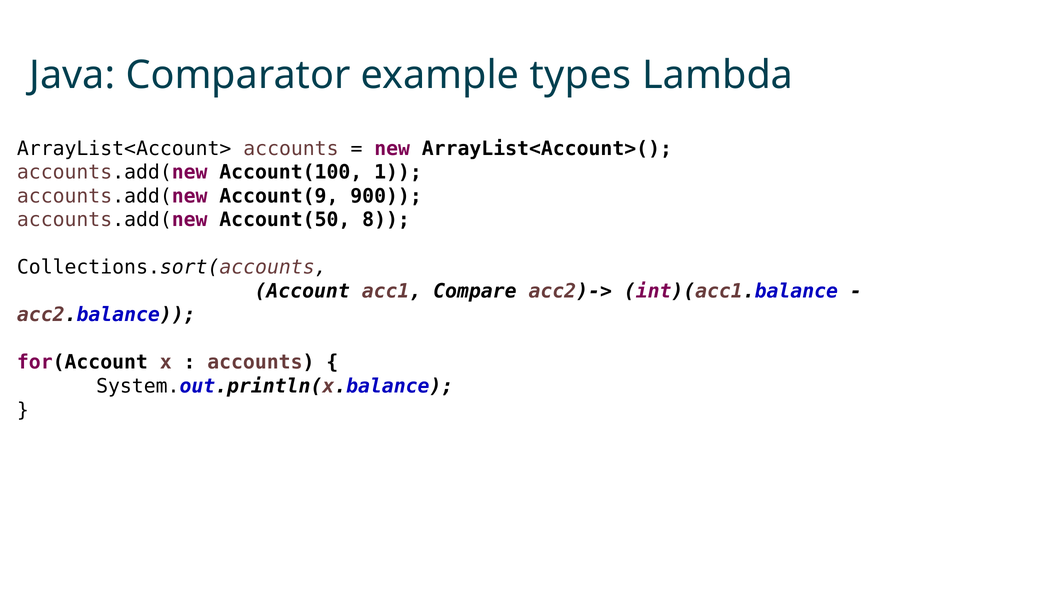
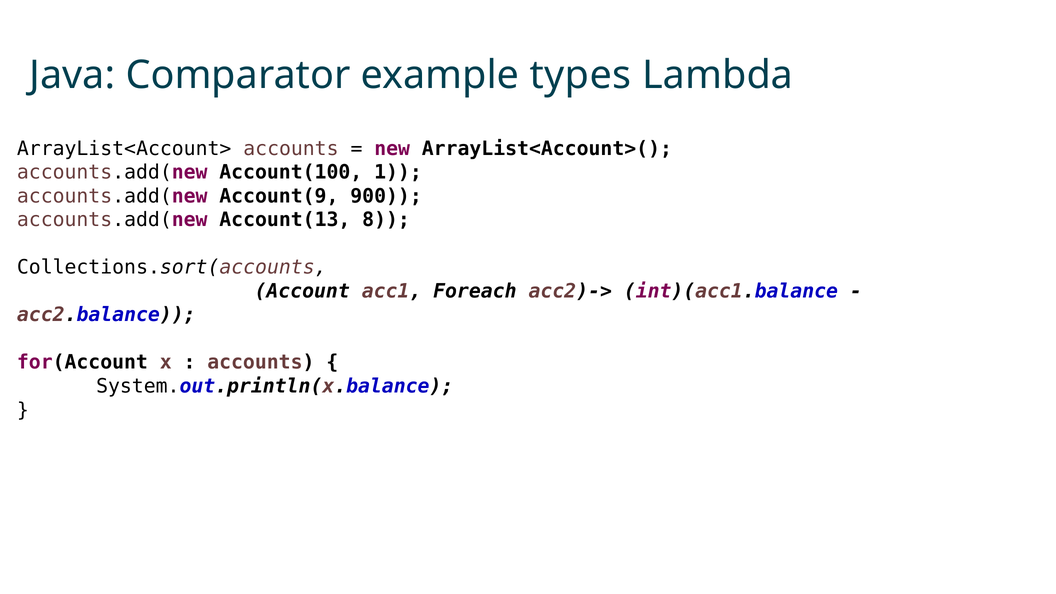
Account(50: Account(50 -> Account(13
Compare: Compare -> Foreach
